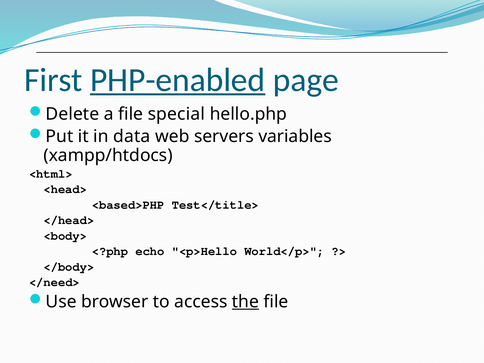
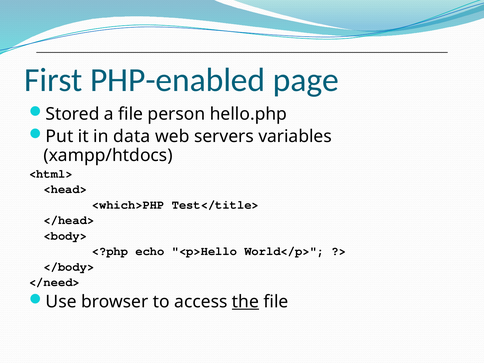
PHP-enabled underline: present -> none
Delete: Delete -> Stored
special: special -> person
<based>PHP: <based>PHP -> <which>PHP
